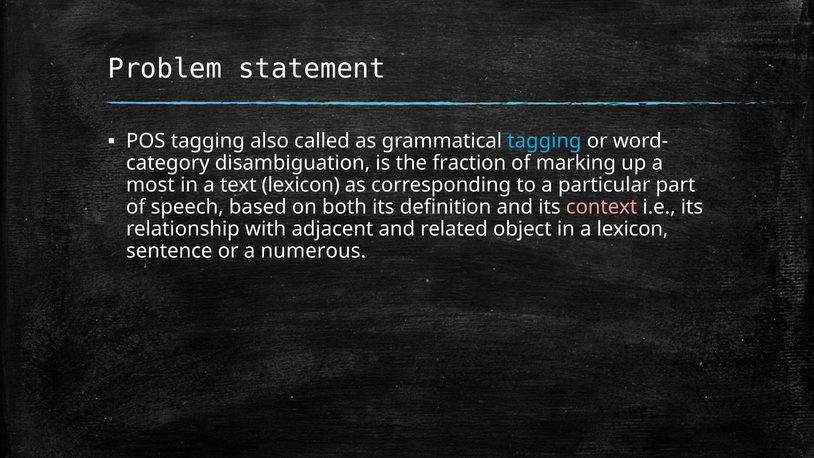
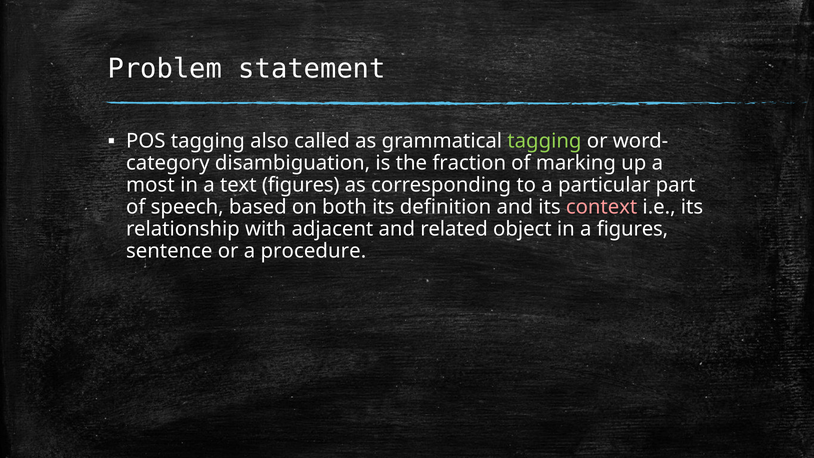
tagging at (544, 141) colour: light blue -> light green
text lexicon: lexicon -> figures
a lexicon: lexicon -> figures
numerous: numerous -> procedure
